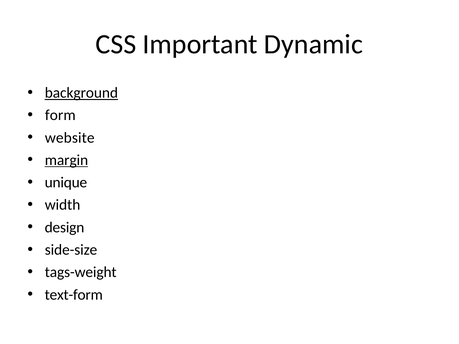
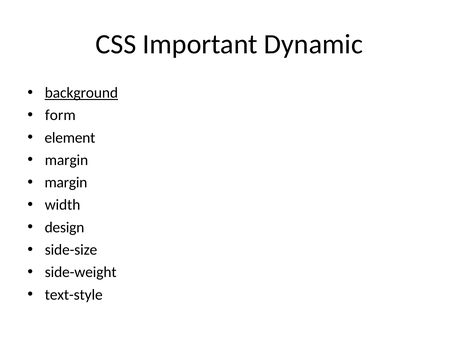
website: website -> element
margin at (66, 160) underline: present -> none
unique at (66, 183): unique -> margin
tags-weight: tags-weight -> side-weight
text-form: text-form -> text-style
